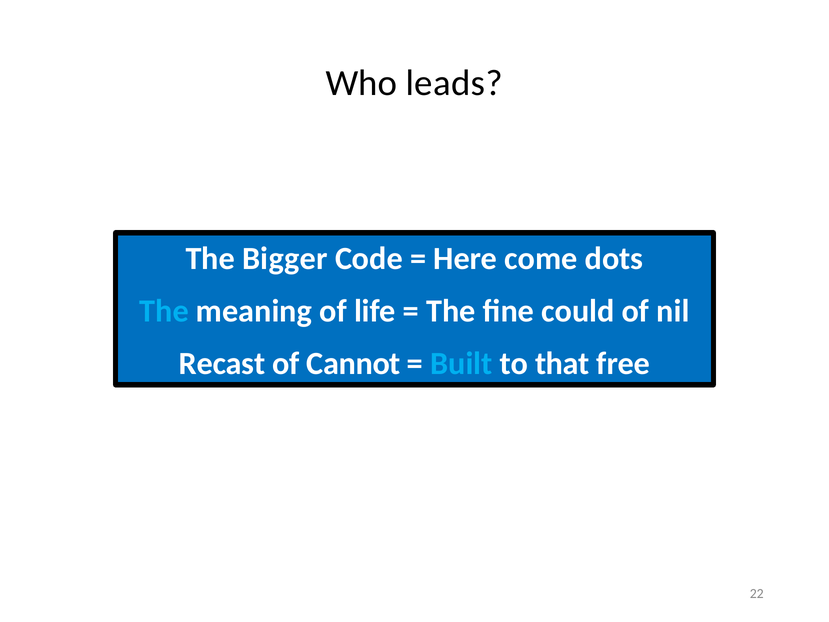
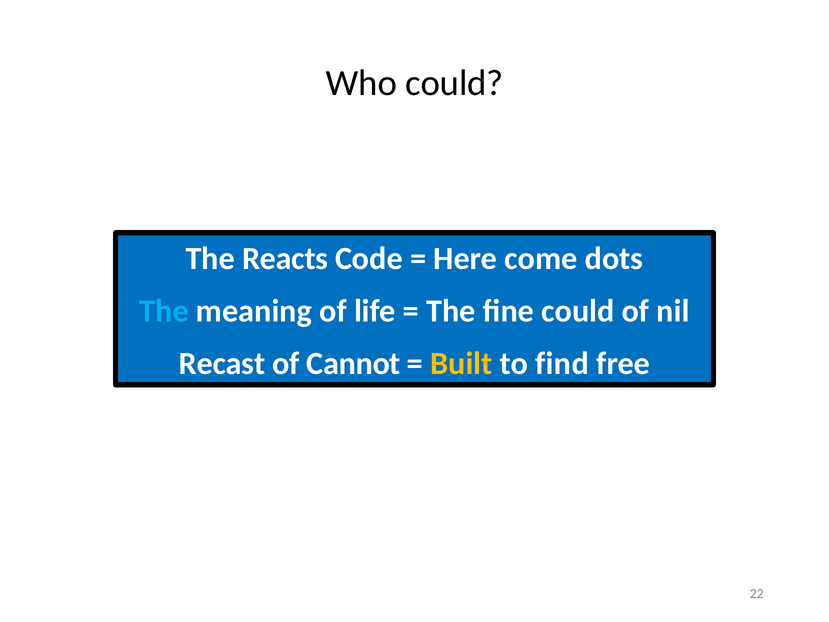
Who leads: leads -> could
Bigger: Bigger -> Reacts
Built colour: light blue -> yellow
that: that -> find
